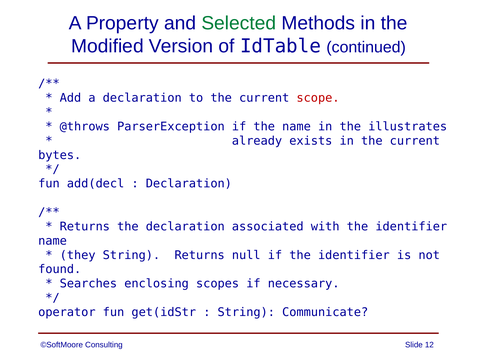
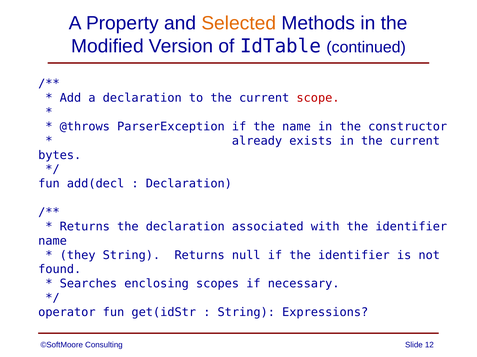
Selected colour: green -> orange
illustrates: illustrates -> constructor
Communicate: Communicate -> Expressions
